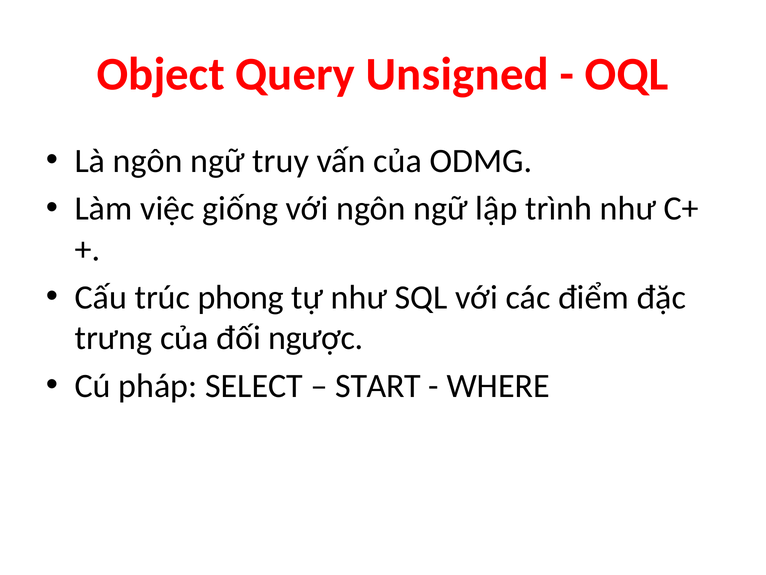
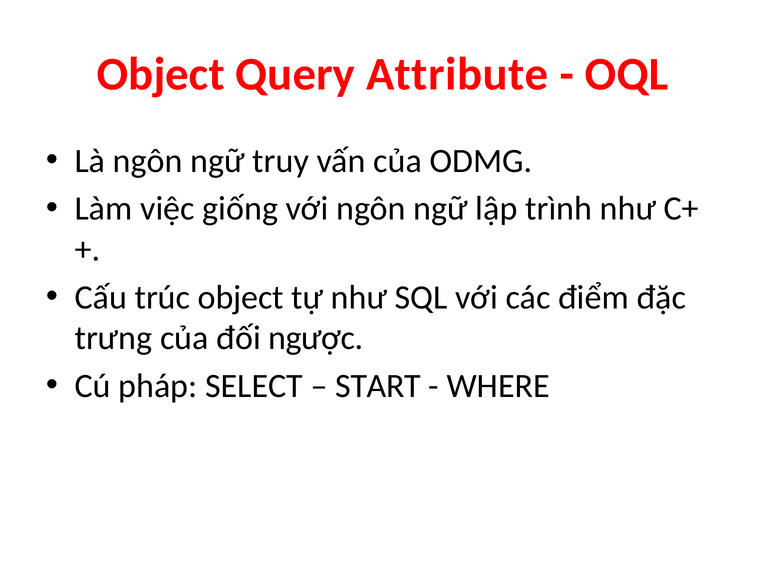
Unsigned: Unsigned -> Attribute
trúc phong: phong -> object
